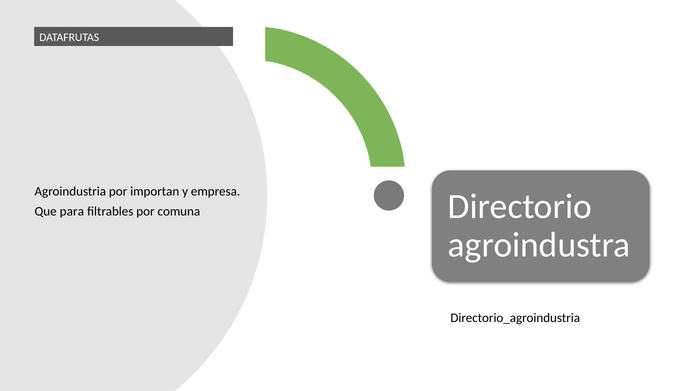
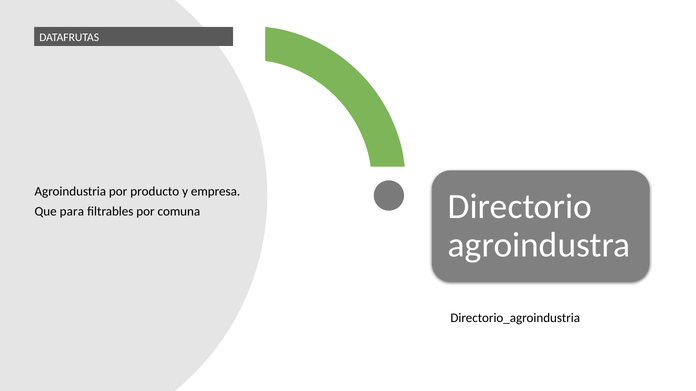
importan: importan -> producto
